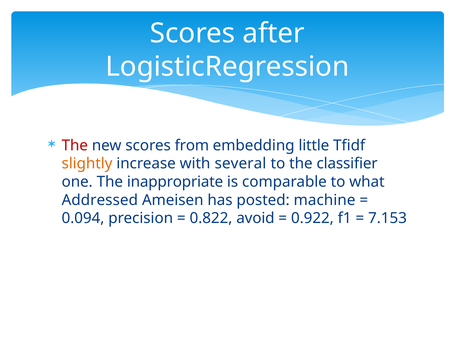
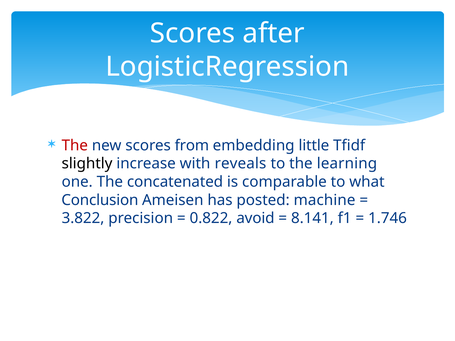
slightly colour: orange -> black
several: several -> reveals
classifier: classifier -> learning
inappropriate: inappropriate -> concatenated
Addressed: Addressed -> Conclusion
0.094: 0.094 -> 3.822
0.922: 0.922 -> 8.141
7.153: 7.153 -> 1.746
